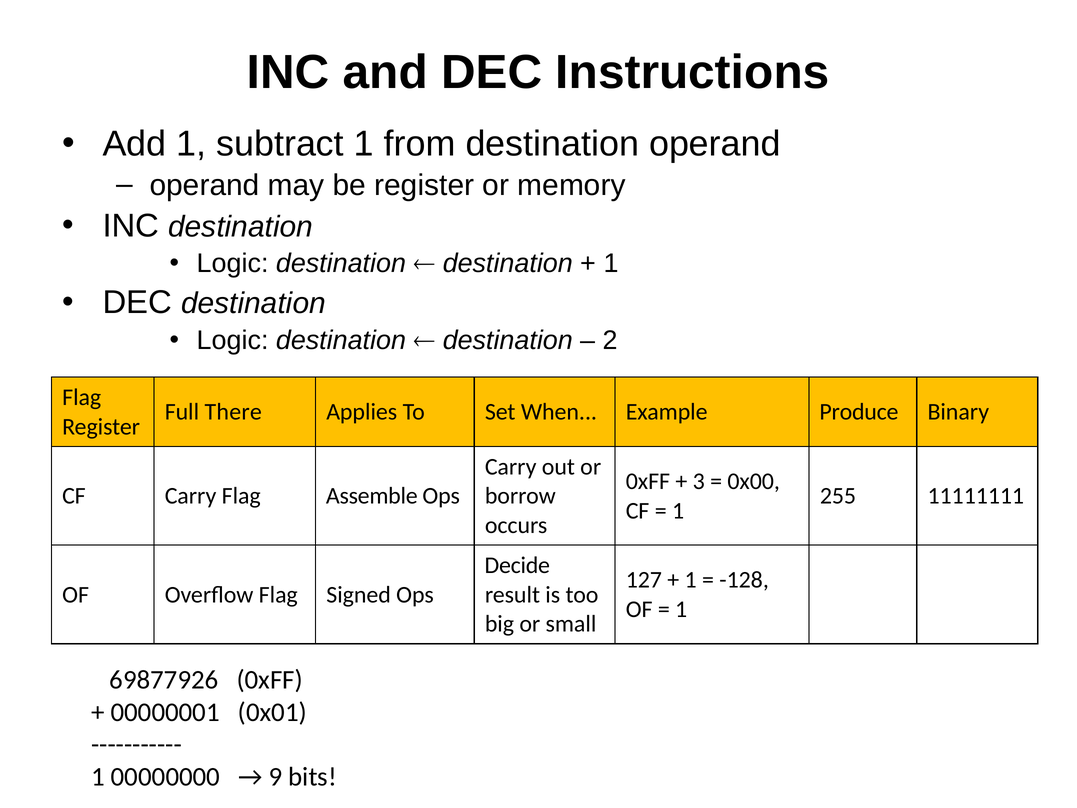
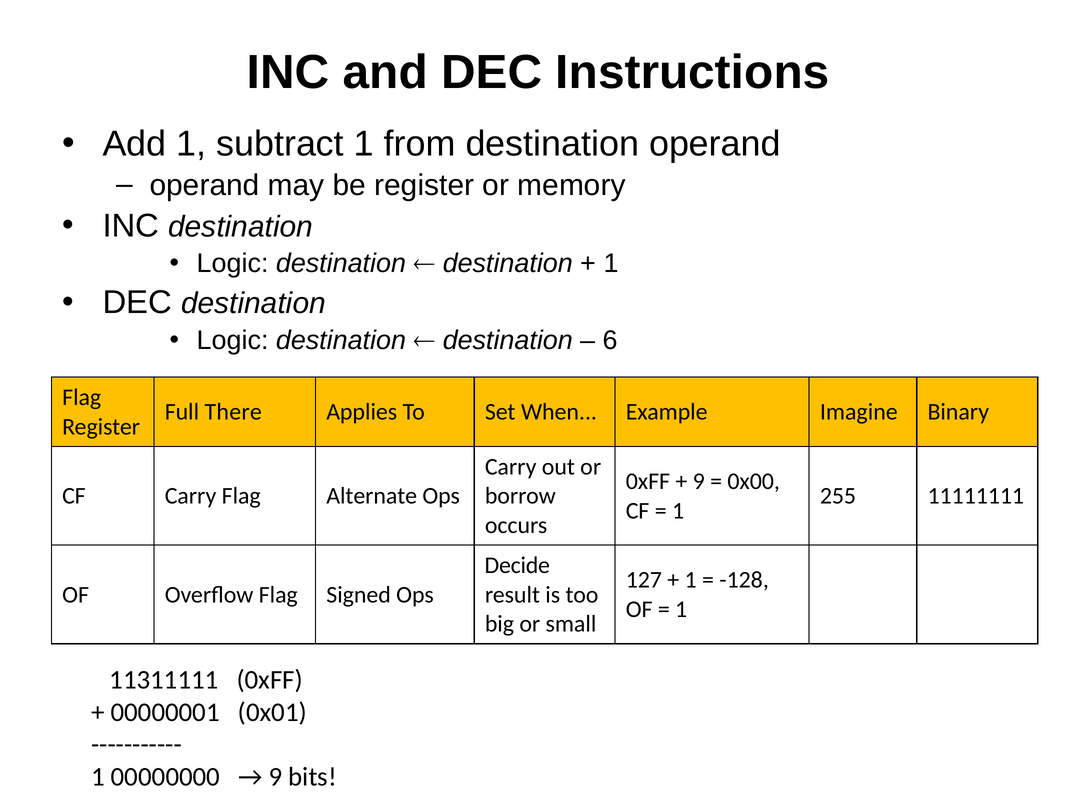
2: 2 -> 6
Produce: Produce -> Imagine
3 at (699, 481): 3 -> 9
Assemble: Assemble -> Alternate
69877926: 69877926 -> 11311111
